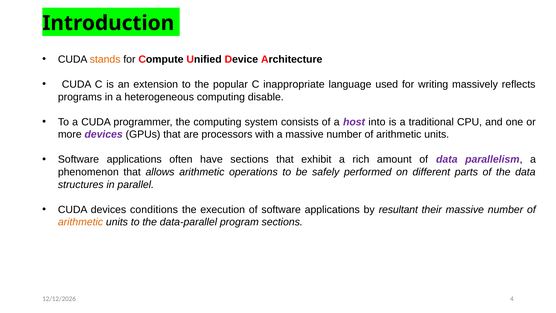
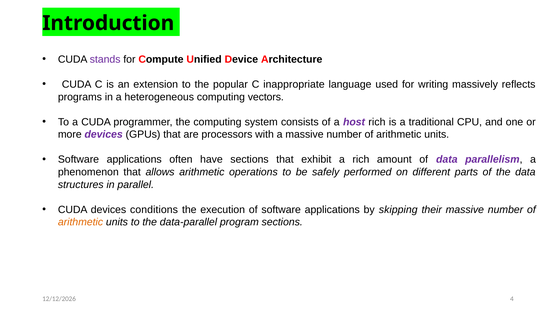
stands colour: orange -> purple
disable: disable -> vectors
host into: into -> rich
resultant: resultant -> skipping
